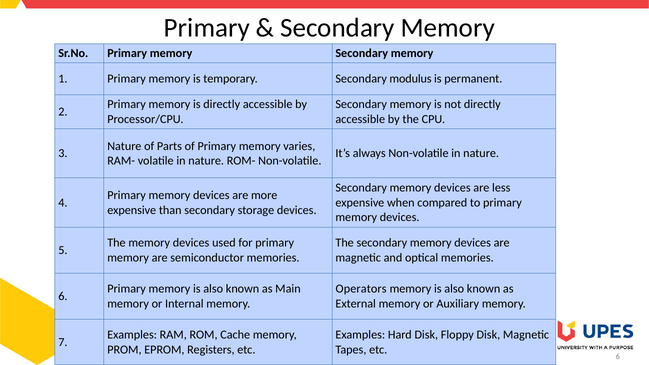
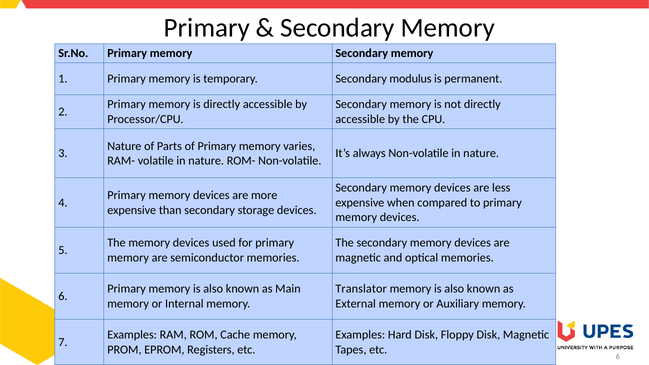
Operators: Operators -> Translator
